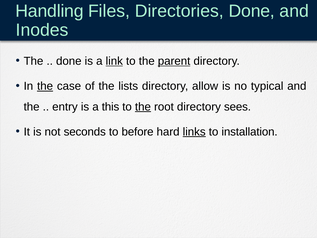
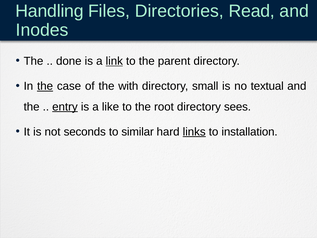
Directories Done: Done -> Read
parent underline: present -> none
lists: lists -> with
allow: allow -> small
typical: typical -> textual
entry underline: none -> present
this: this -> like
the at (143, 107) underline: present -> none
before: before -> similar
